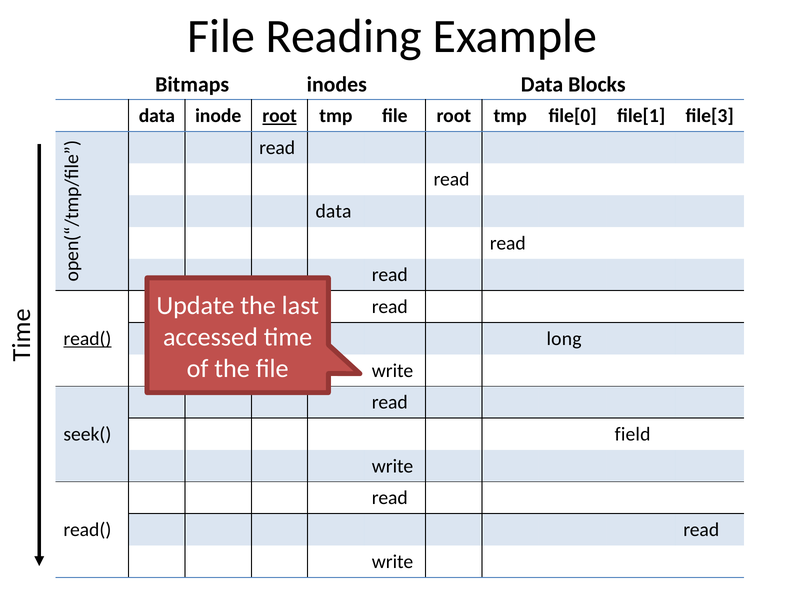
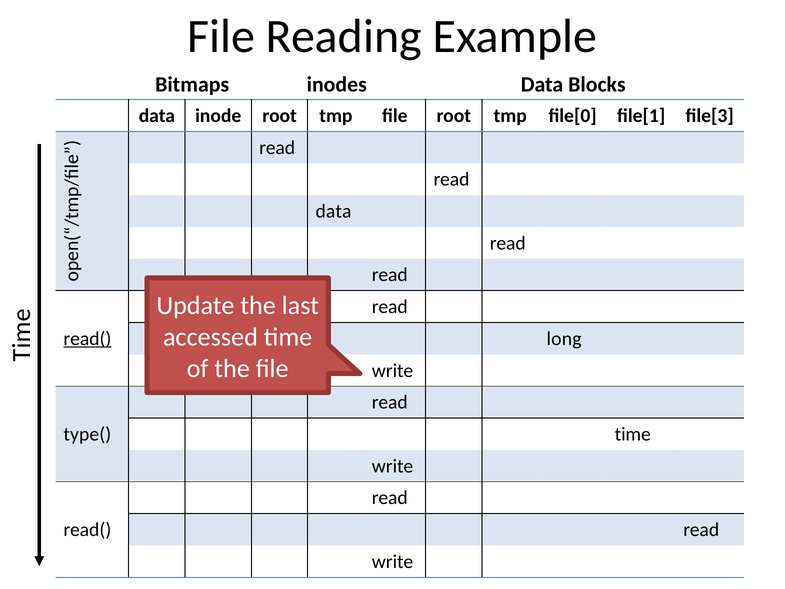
root at (280, 116) underline: present -> none
seek(: seek( -> type(
field at (633, 434): field -> time
